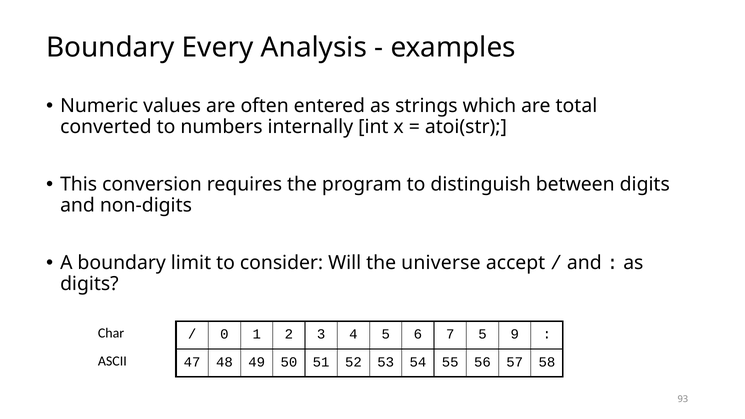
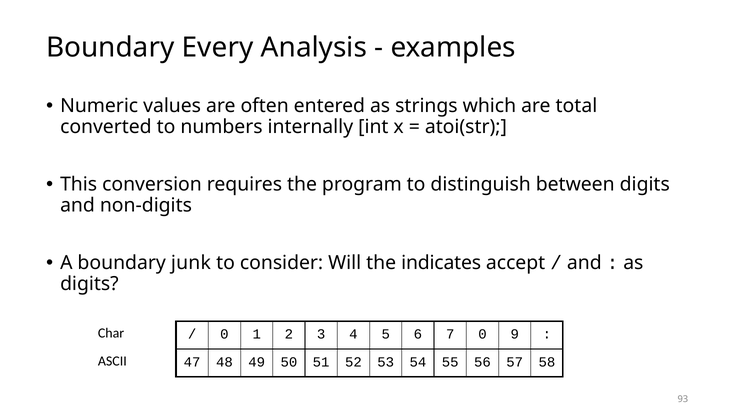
limit: limit -> junk
universe: universe -> indicates
7 5: 5 -> 0
